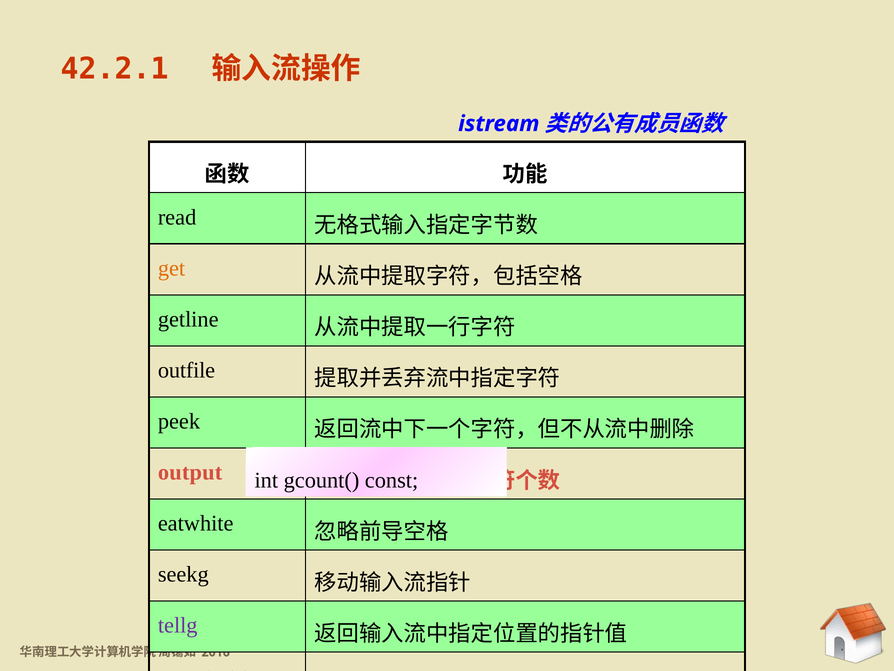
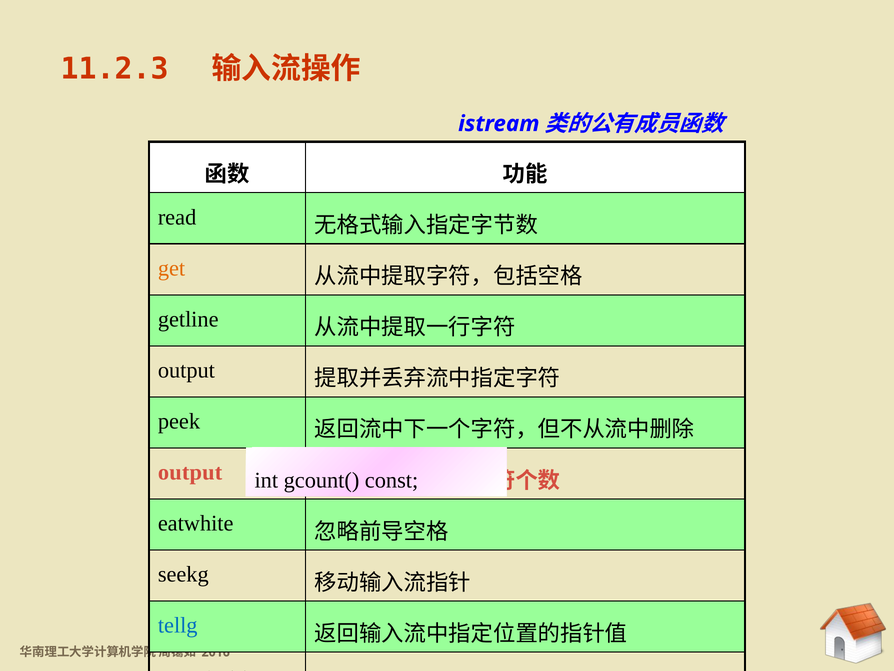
42.2.1: 42.2.1 -> 11.2.3
outfile at (186, 370): outfile -> output
tellg colour: purple -> blue
